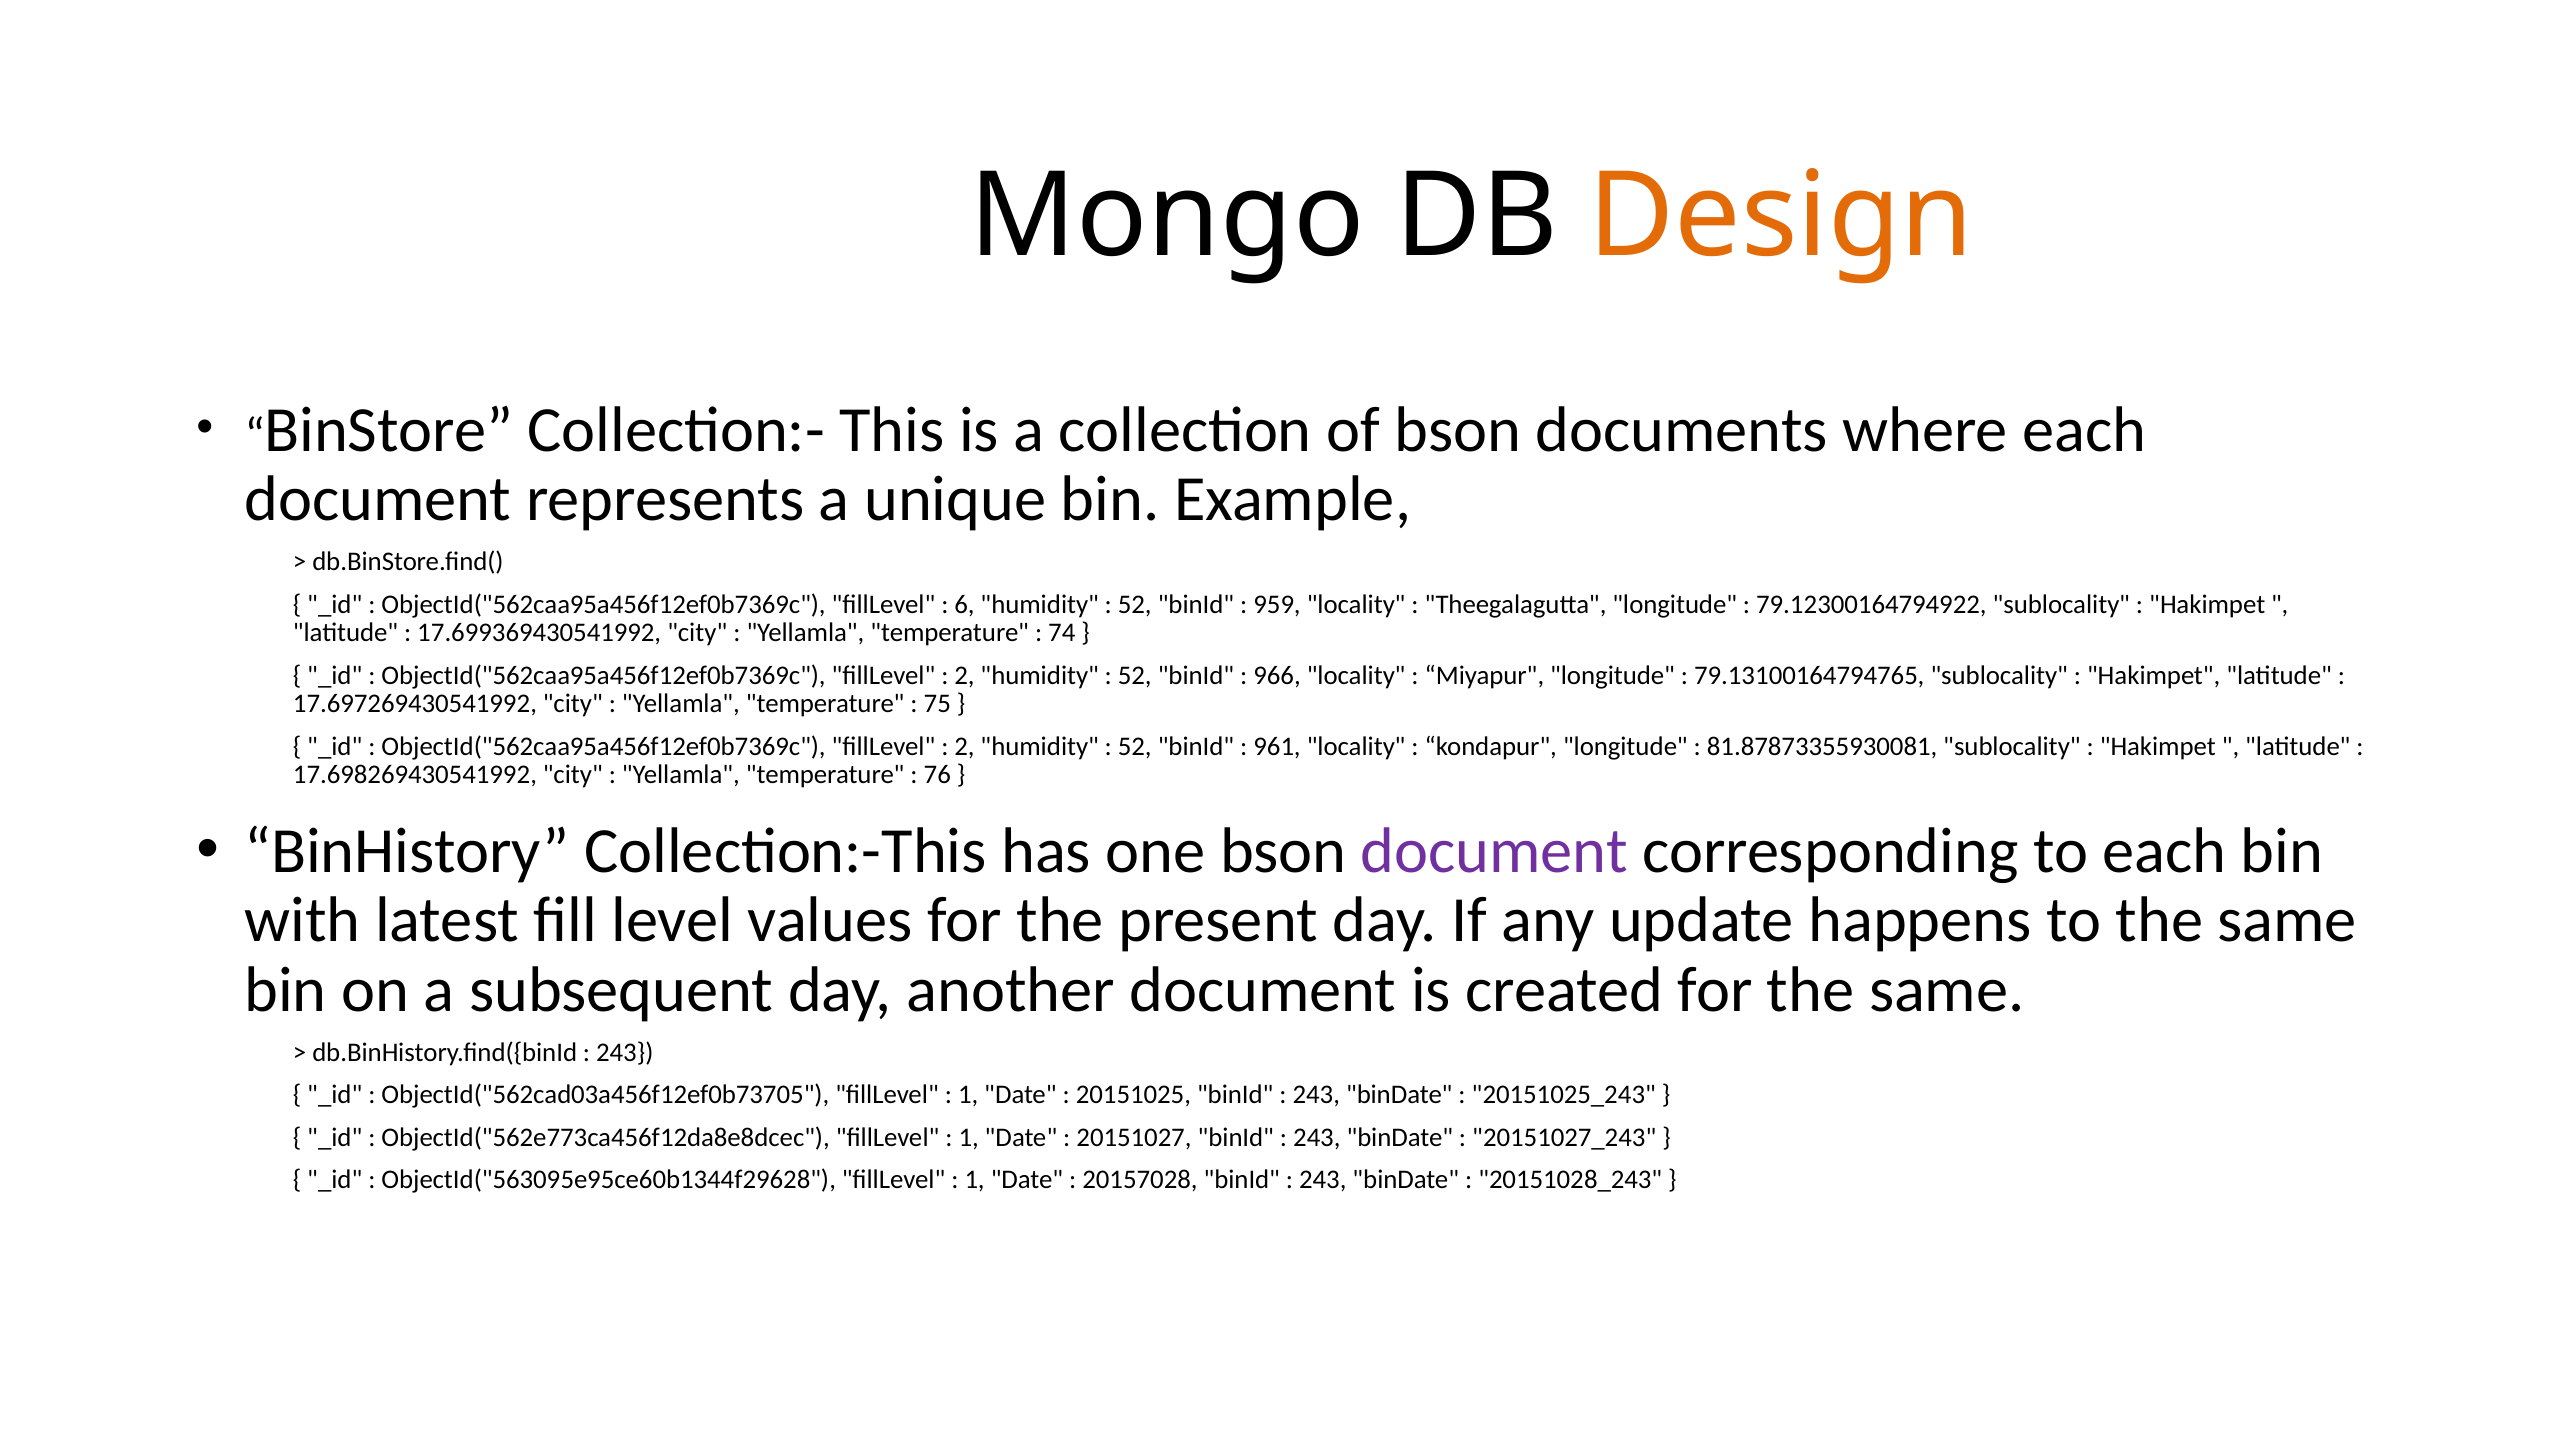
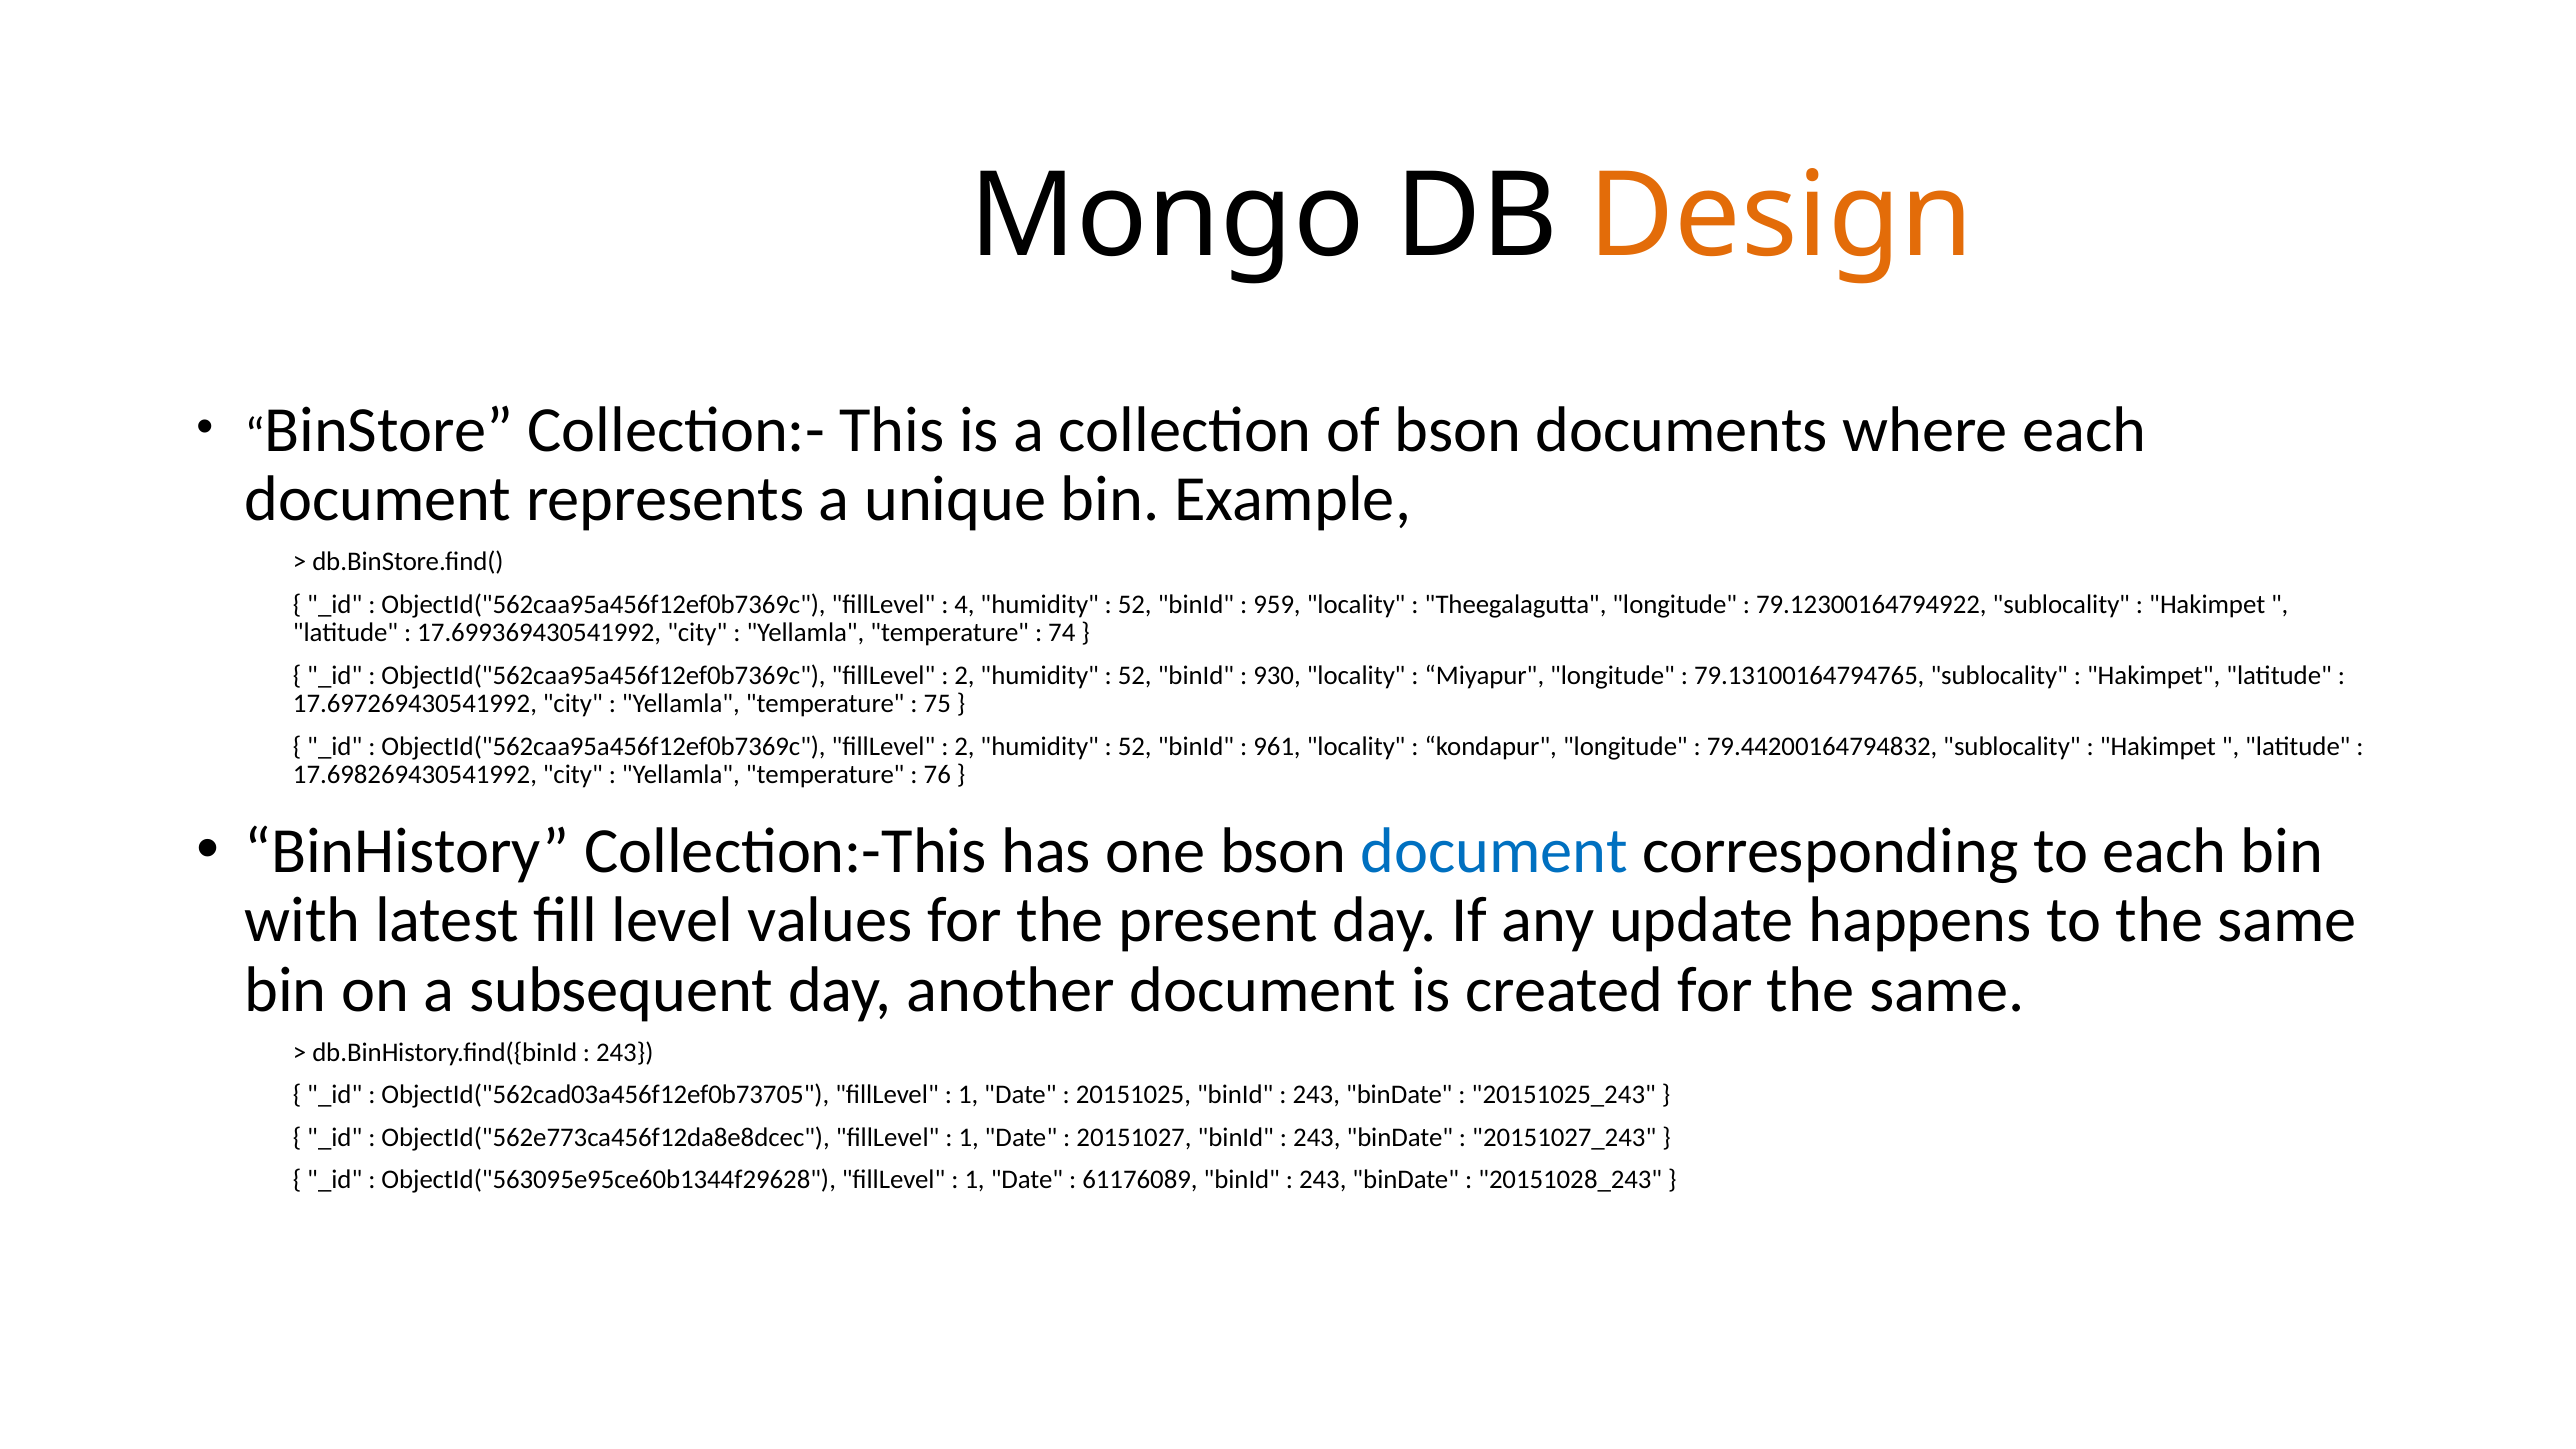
6: 6 -> 4
966: 966 -> 930
81.87873355930081: 81.87873355930081 -> 79.44200164794832
document at (1494, 851) colour: purple -> blue
20157028: 20157028 -> 61176089
